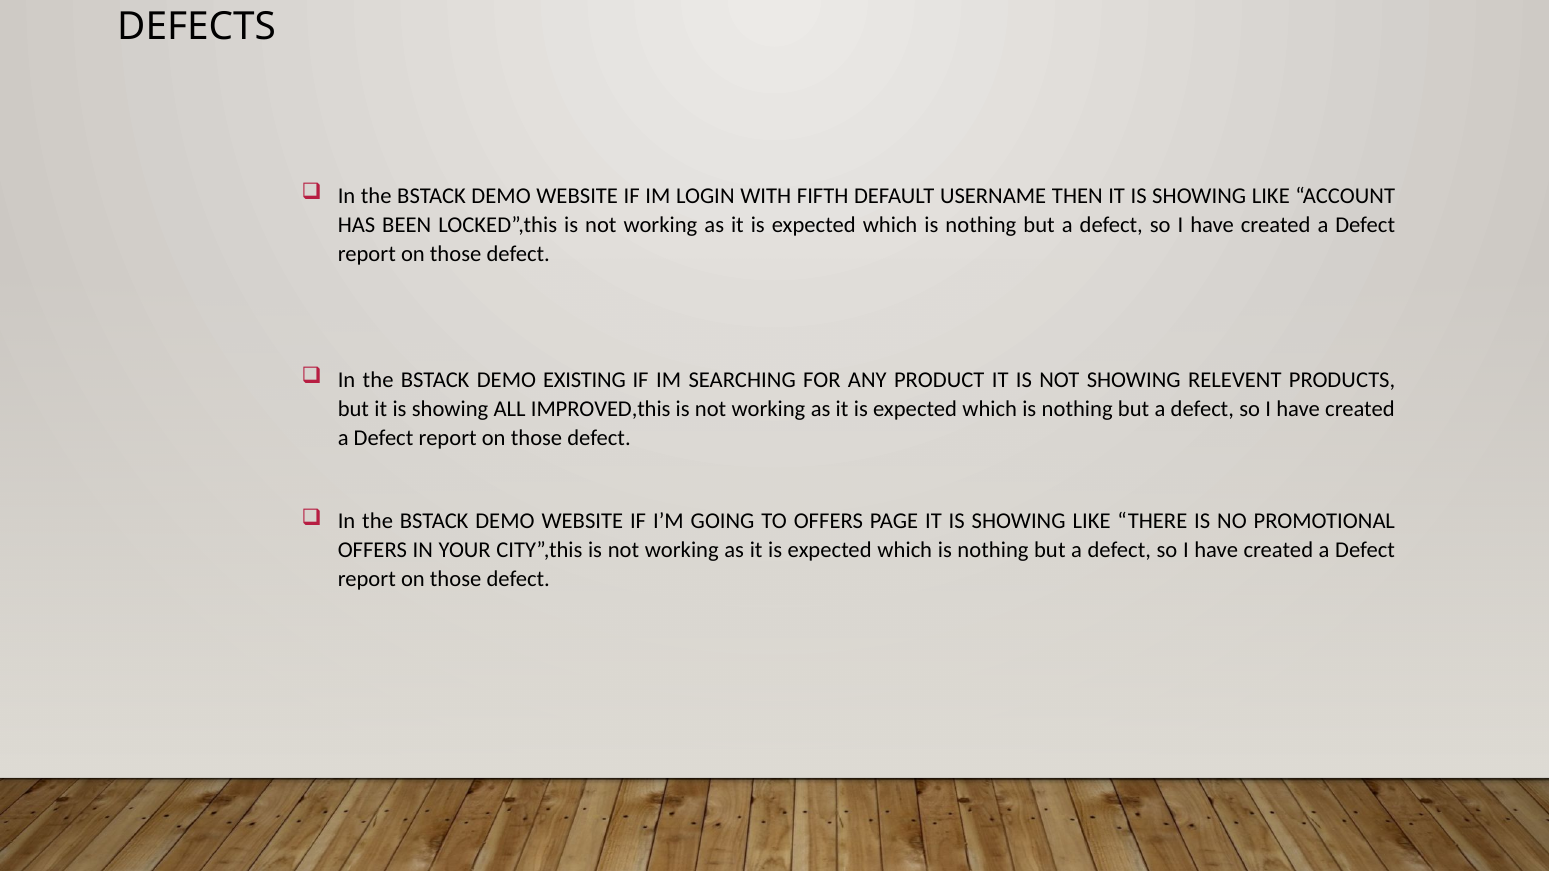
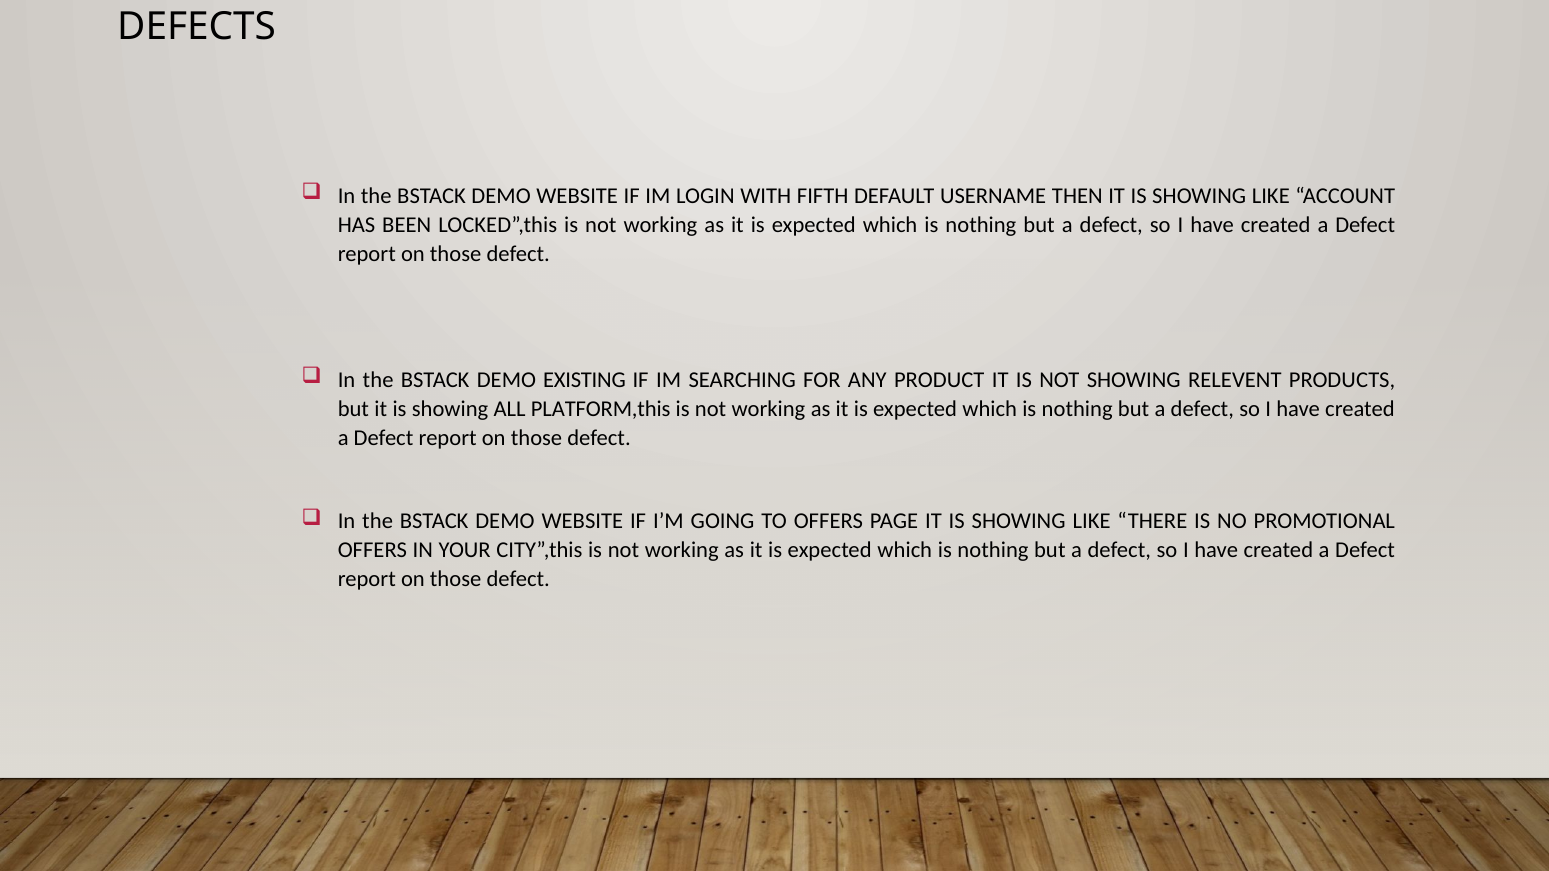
IMPROVED,this: IMPROVED,this -> PLATFORM,this
